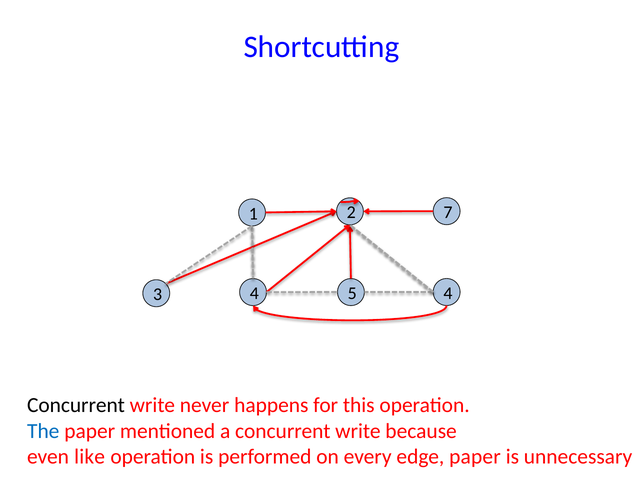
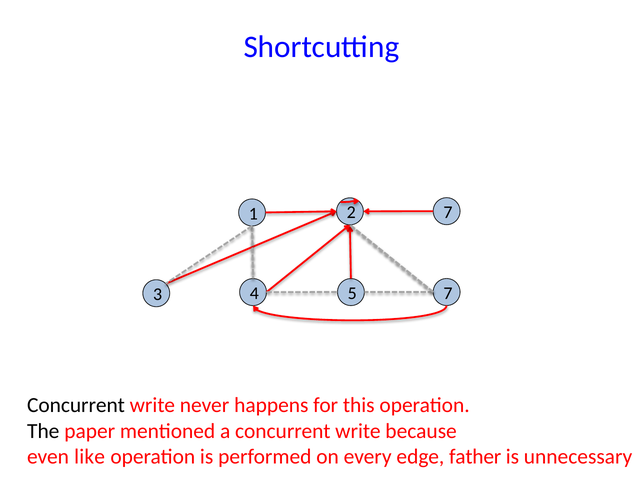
4 at (448, 293): 4 -> 7
The colour: blue -> black
edge paper: paper -> father
